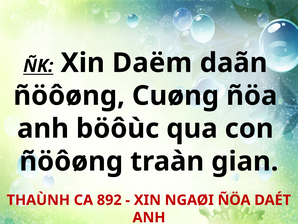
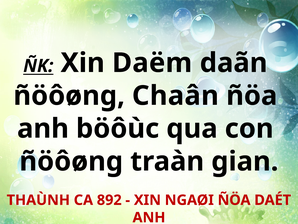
Cuøng: Cuøng -> Chaân
